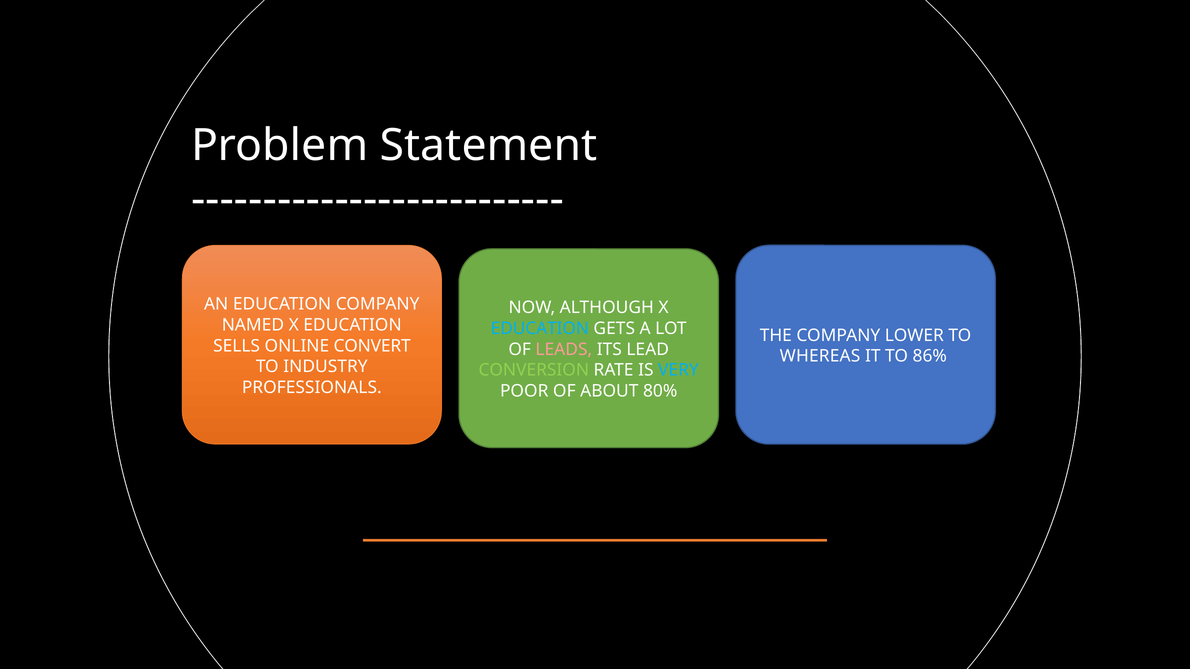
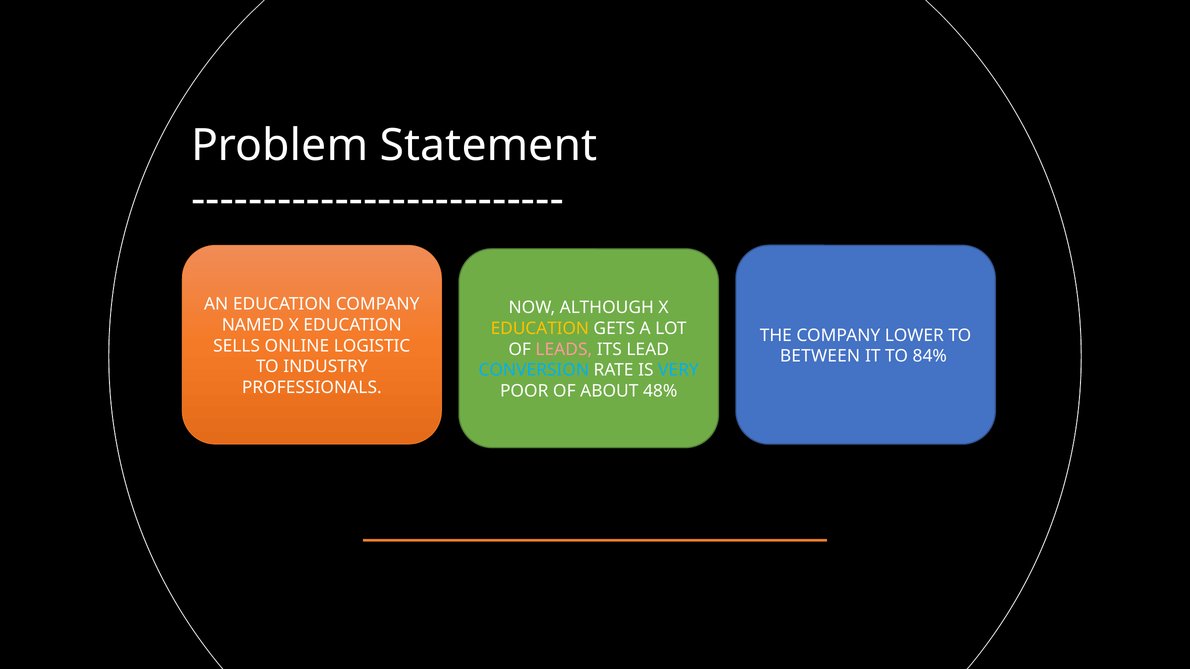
EDUCATION at (540, 329) colour: light blue -> yellow
CONVERT: CONVERT -> LOGISTIC
WHEREAS: WHEREAS -> BETWEEN
86%: 86% -> 84%
CONVERSION colour: light green -> light blue
80%: 80% -> 48%
